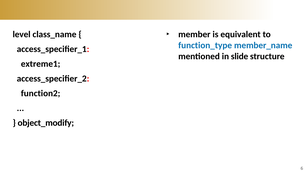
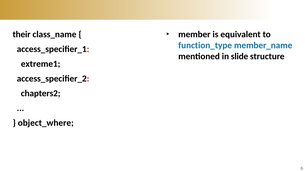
level: level -> their
function2: function2 -> chapters2
object_modify: object_modify -> object_where
